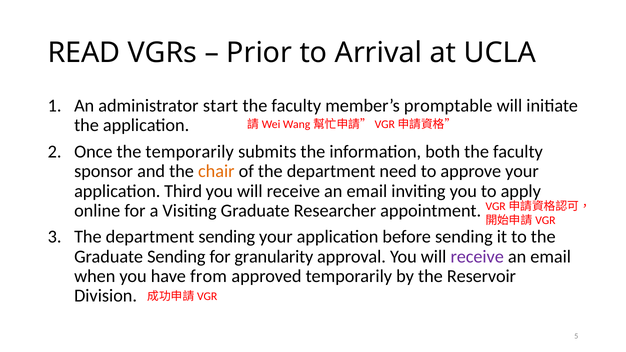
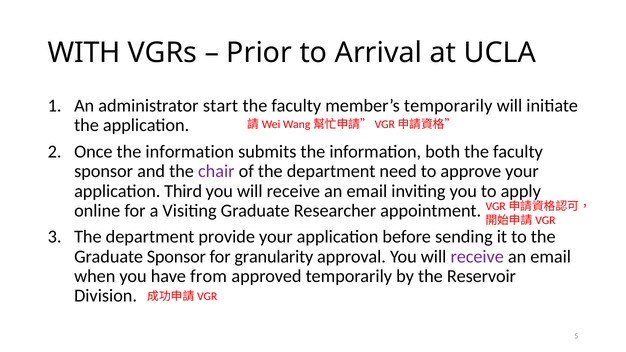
READ: READ -> WITH
member’s promptable: promptable -> temporarily
Once the temporarily: temporarily -> information
chair colour: orange -> purple
department sending: sending -> provide
Graduate Sending: Sending -> Sponsor
